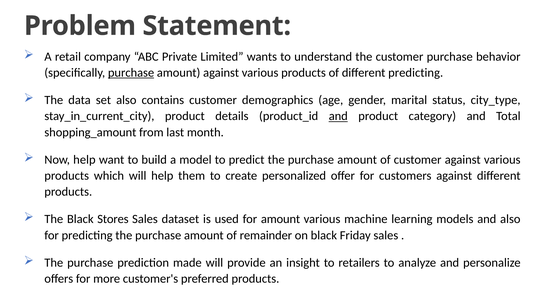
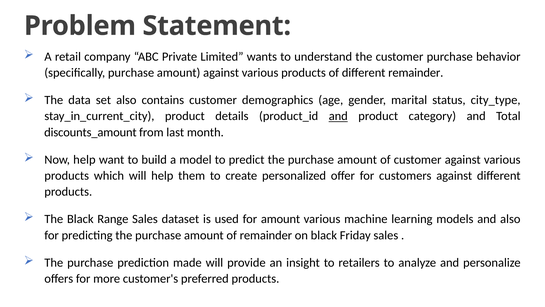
purchase at (131, 73) underline: present -> none
different predicting: predicting -> remainder
shopping_amount: shopping_amount -> discounts_amount
Stores: Stores -> Range
